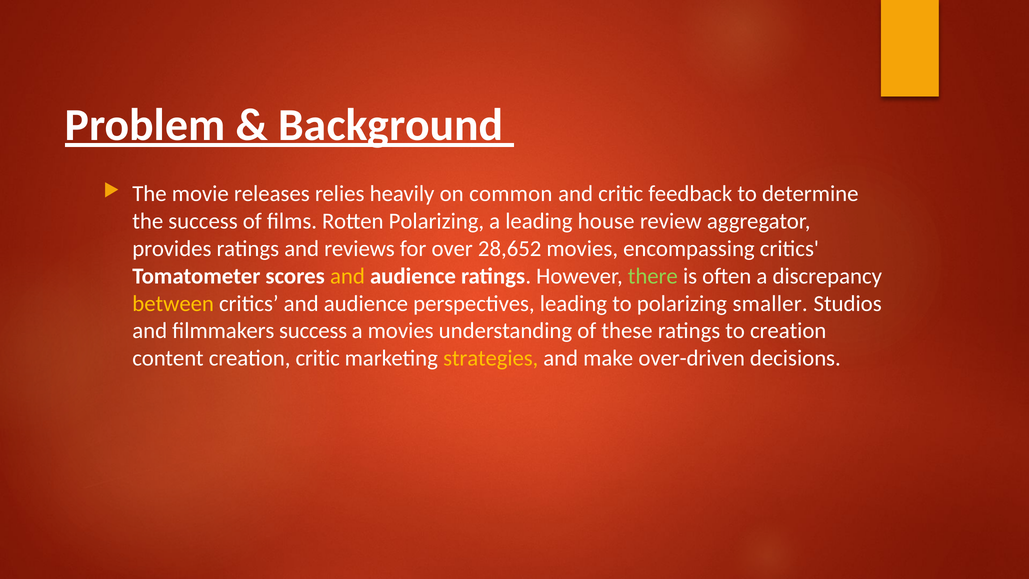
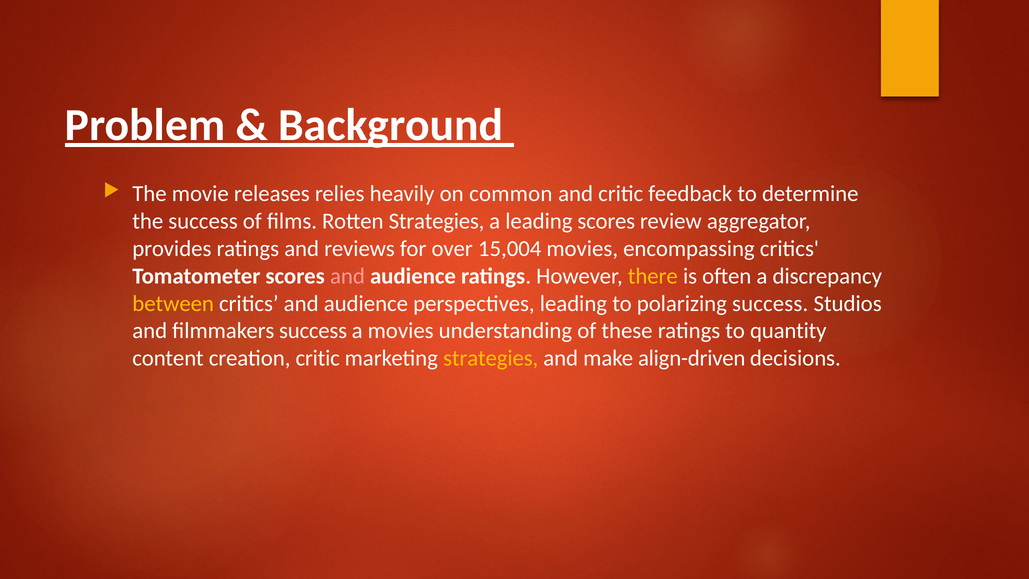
Rotten Polarizing: Polarizing -> Strategies
leading house: house -> scores
28,652: 28,652 -> 15,004
and at (348, 276) colour: yellow -> pink
there colour: light green -> yellow
polarizing smaller: smaller -> success
to creation: creation -> quantity
over-driven: over-driven -> align-driven
